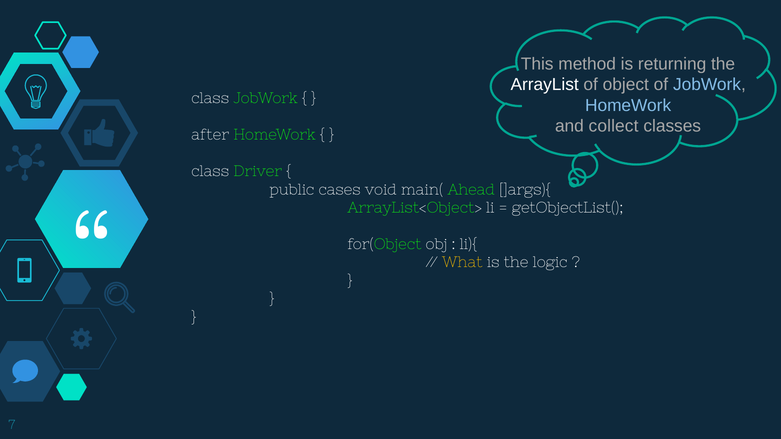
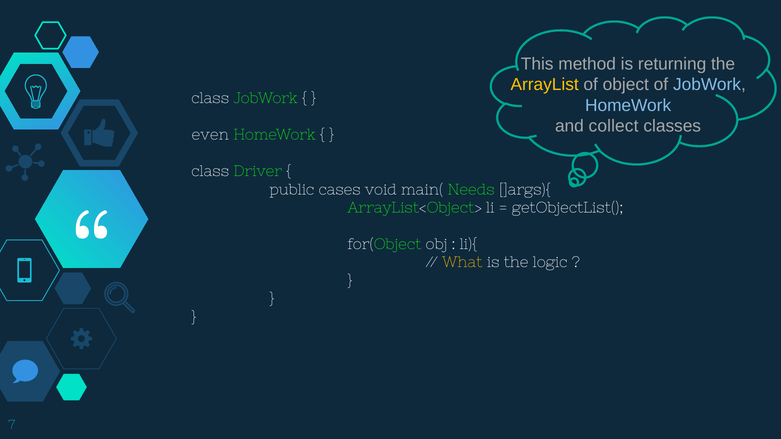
ArrayList colour: white -> yellow
after: after -> even
Ahead: Ahead -> Needs
